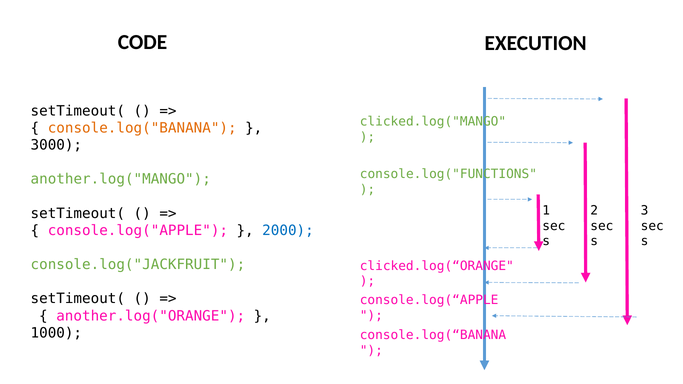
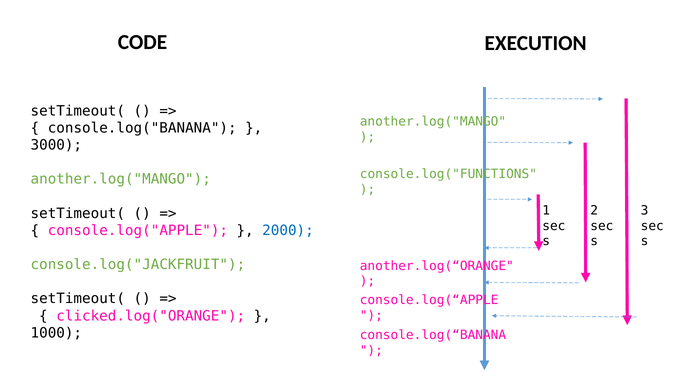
clicked.log("MANGO at (433, 122): clicked.log("MANGO -> another.log("MANGO
console.log("BANANA colour: orange -> black
clicked.log(“ORANGE: clicked.log(“ORANGE -> another.log(“ORANGE
another.log("ORANGE: another.log("ORANGE -> clicked.log("ORANGE
